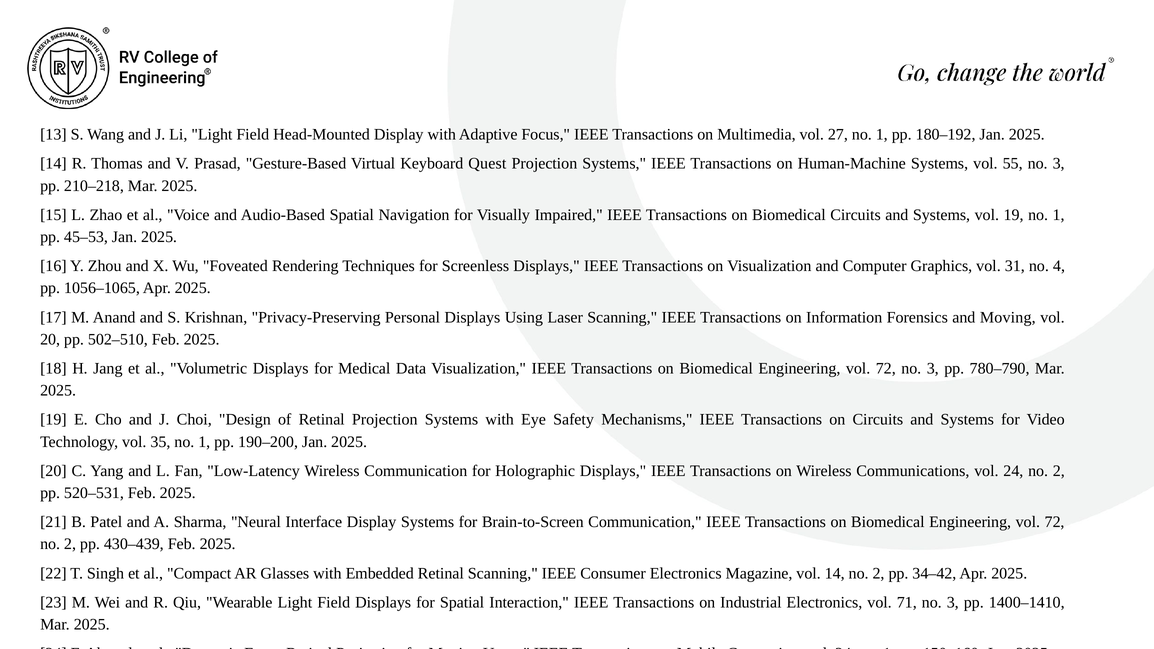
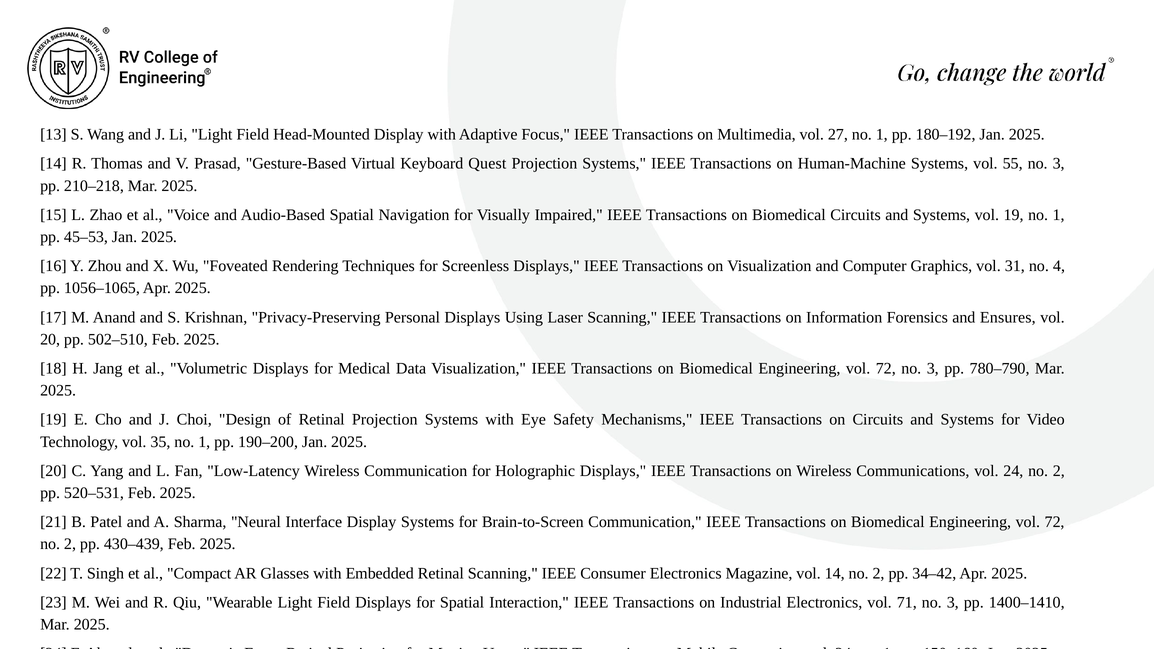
and Moving: Moving -> Ensures
